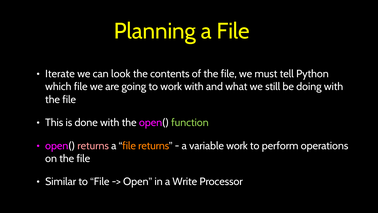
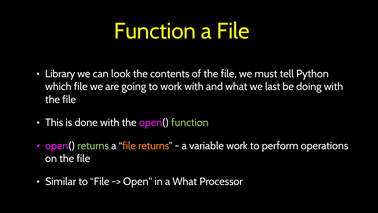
Planning at (155, 31): Planning -> Function
Iterate: Iterate -> Library
still: still -> last
returns at (93, 146) colour: pink -> light green
a Write: Write -> What
